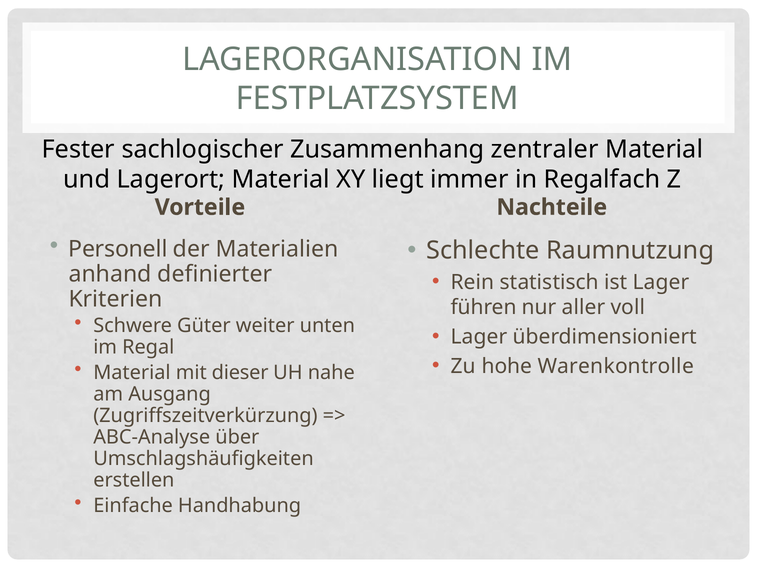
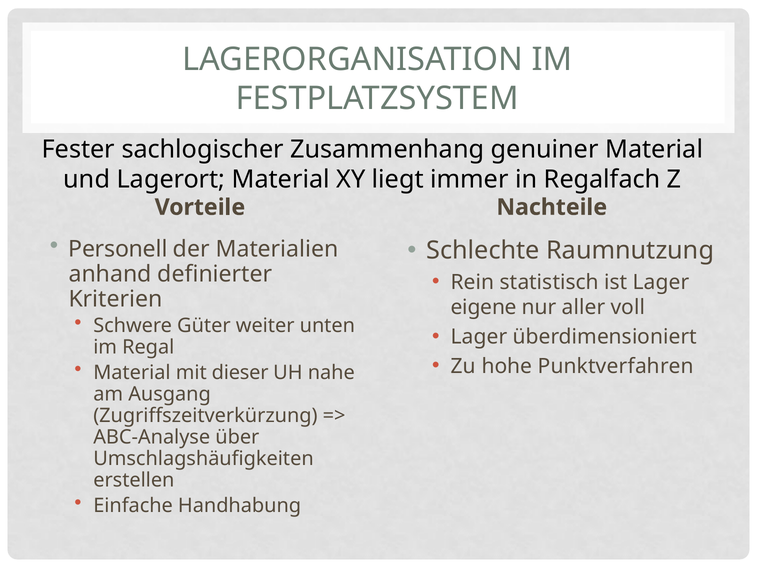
zentraler: zentraler -> genuiner
führen: führen -> eigene
Warenkontrolle: Warenkontrolle -> Punktverfahren
